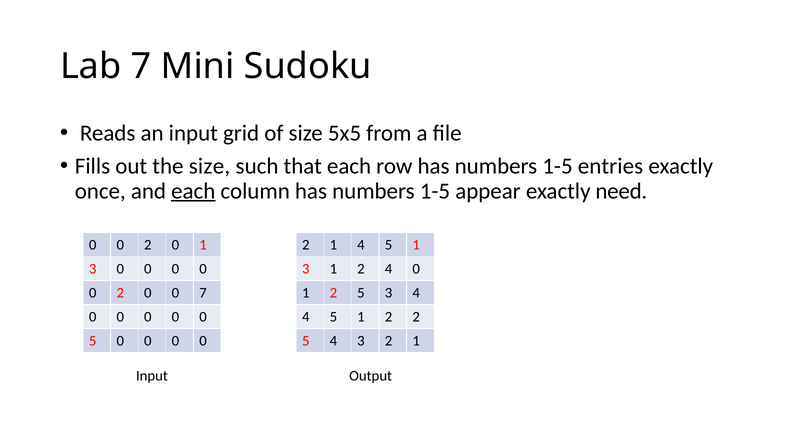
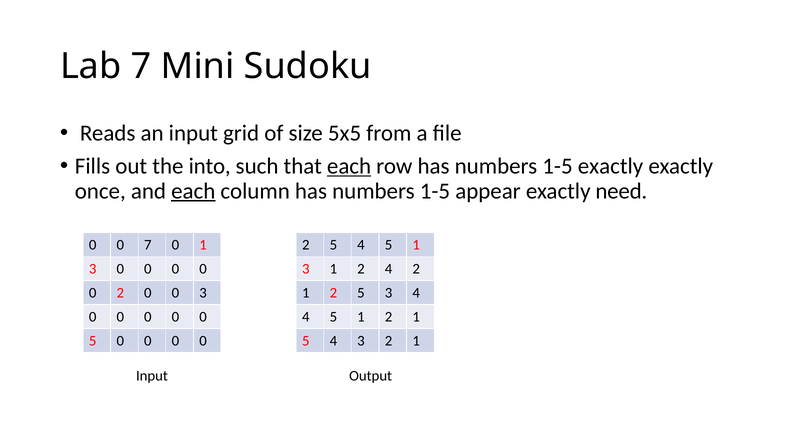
the size: size -> into
each at (349, 166) underline: none -> present
1-5 entries: entries -> exactly
2 at (148, 245): 2 -> 7
1 at (333, 245): 1 -> 5
4 0: 0 -> 2
0 7: 7 -> 3
1 2 2: 2 -> 1
